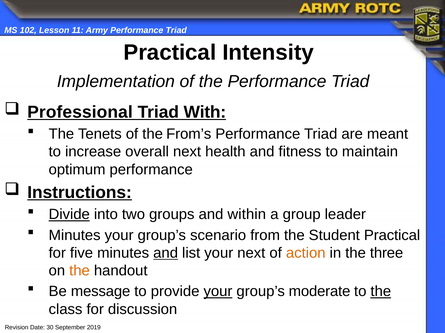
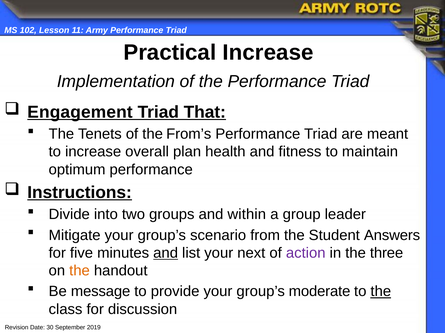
Practical Intensity: Intensity -> Increase
Professional: Professional -> Engagement
With: With -> That
overall next: next -> plan
Divide underline: present -> none
Minutes at (75, 236): Minutes -> Mitigate
Student Practical: Practical -> Answers
action colour: orange -> purple
your at (218, 292) underline: present -> none
